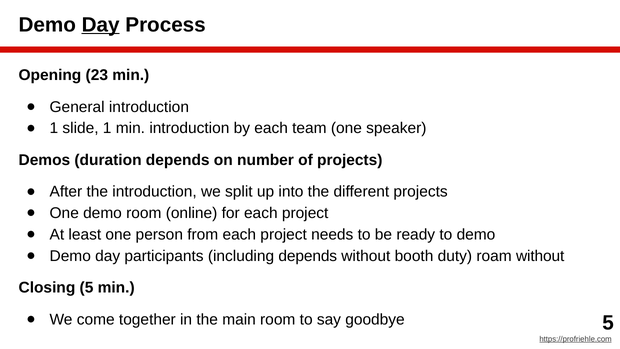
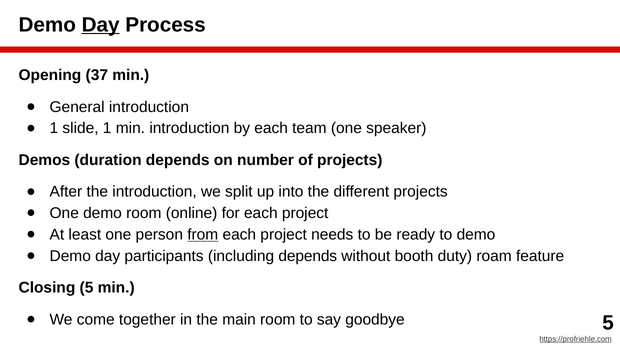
23: 23 -> 37
from underline: none -> present
roam without: without -> feature
